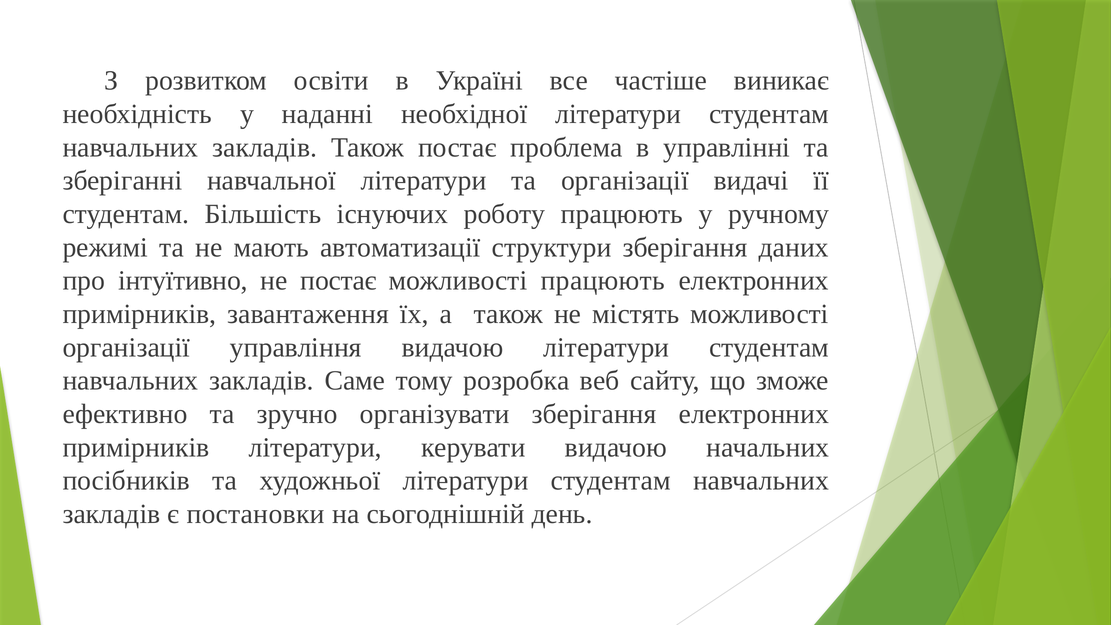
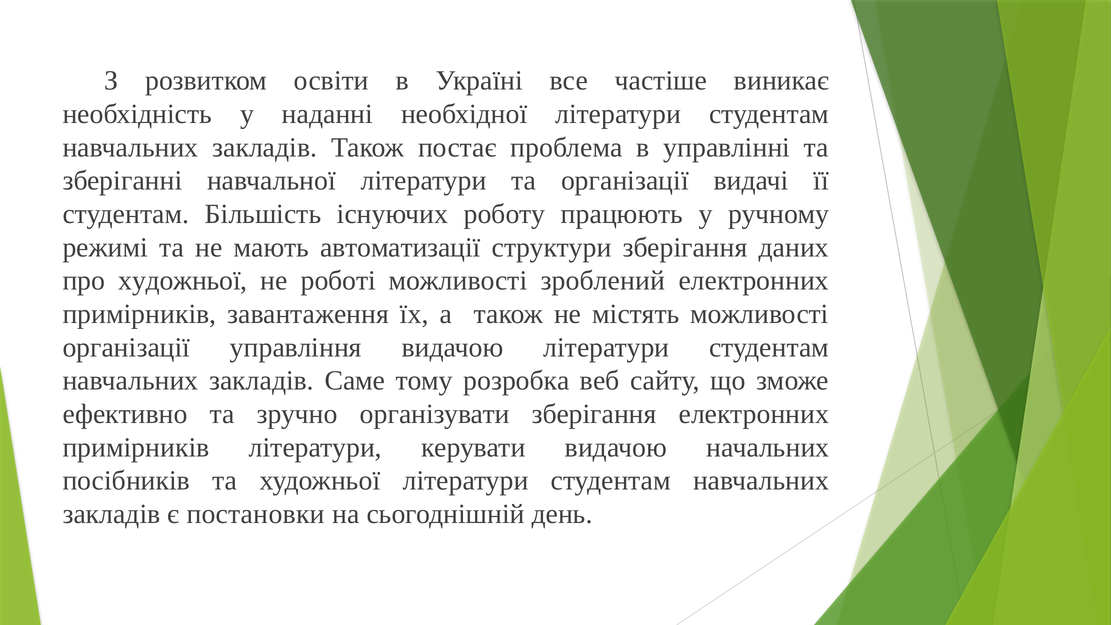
про інтуїтивно: інтуїтивно -> художньої
не постає: постає -> роботі
можливості працюють: працюють -> зроблений
